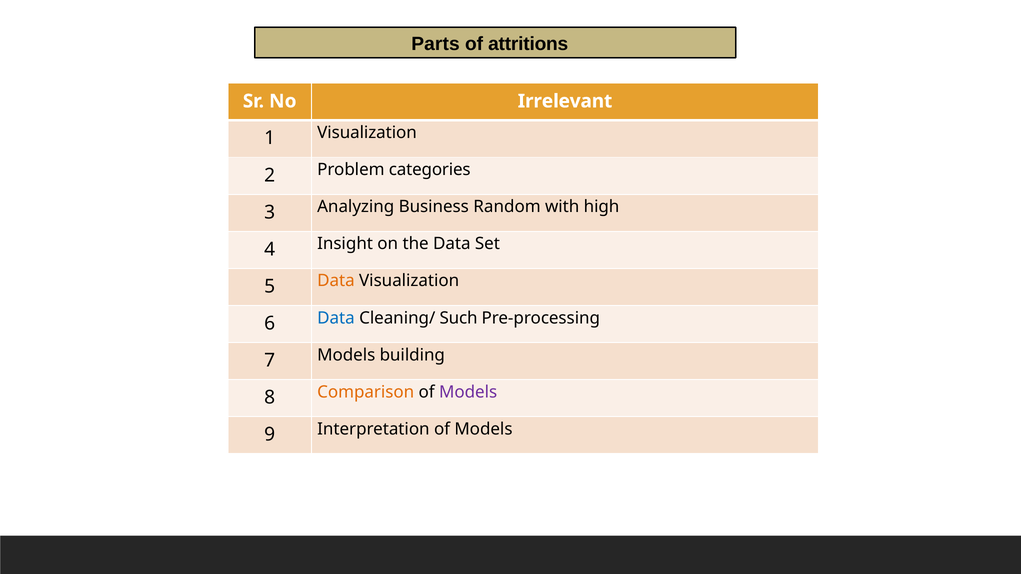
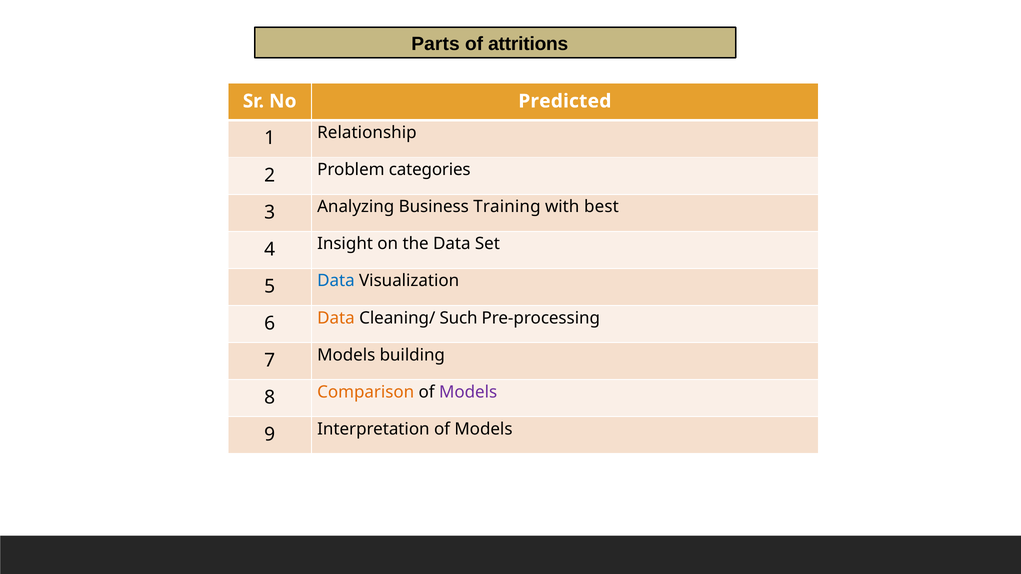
Irrelevant: Irrelevant -> Predicted
1 Visualization: Visualization -> Relationship
Random: Random -> Training
high: high -> best
Data at (336, 281) colour: orange -> blue
Data at (336, 318) colour: blue -> orange
